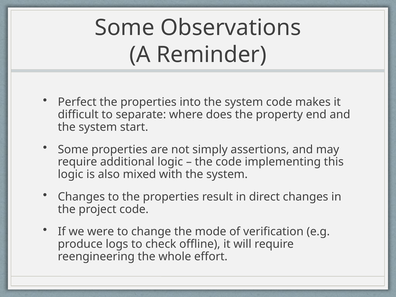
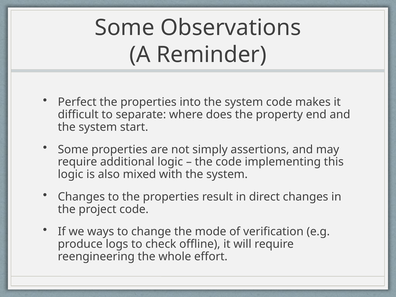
were: were -> ways
